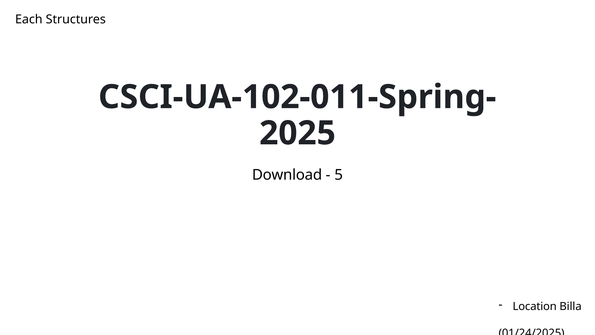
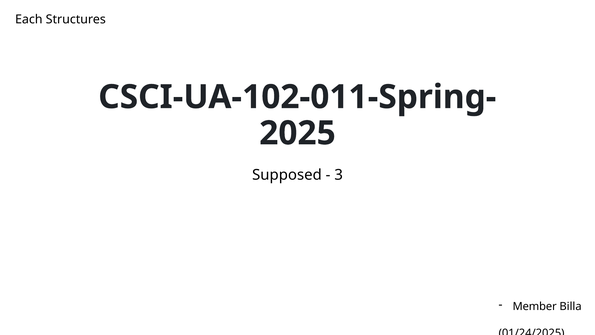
Download: Download -> Supposed
5: 5 -> 3
Location: Location -> Member
